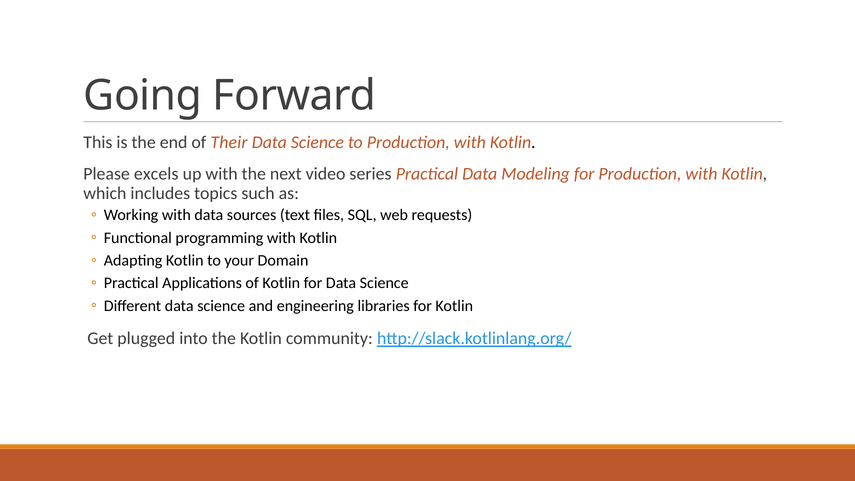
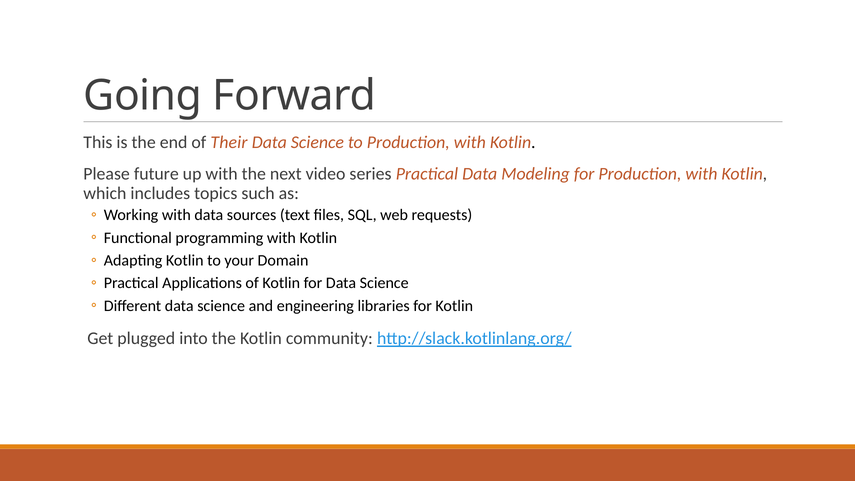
excels: excels -> future
